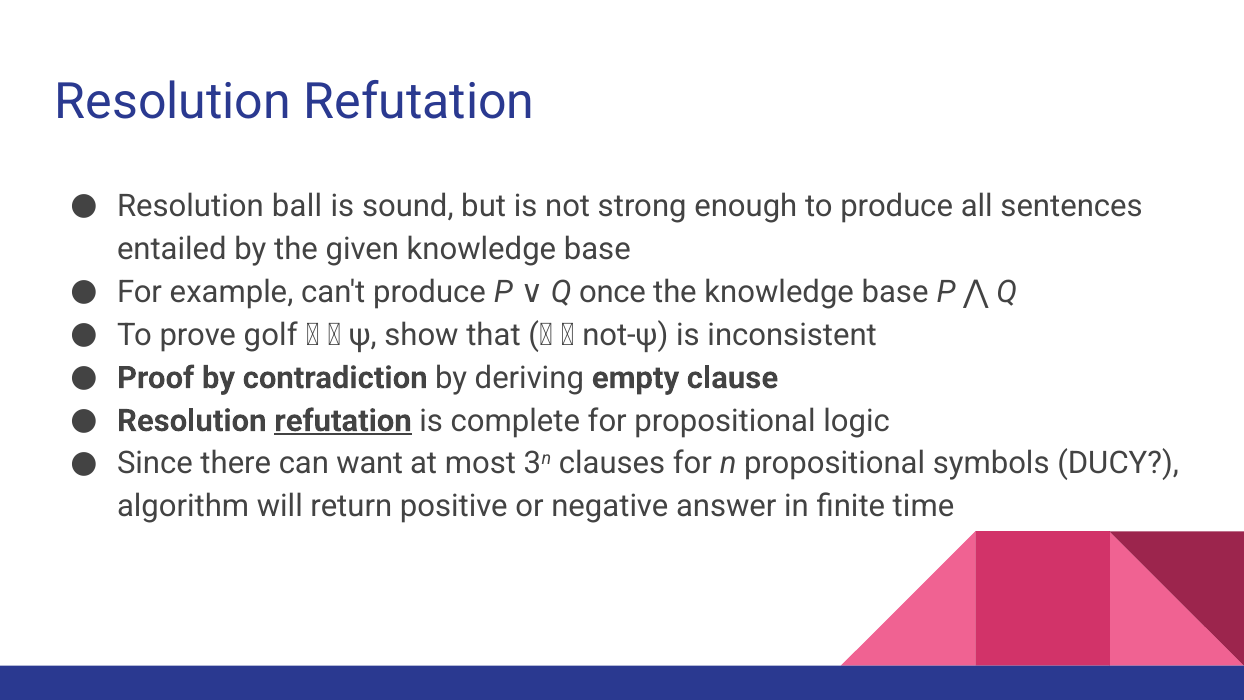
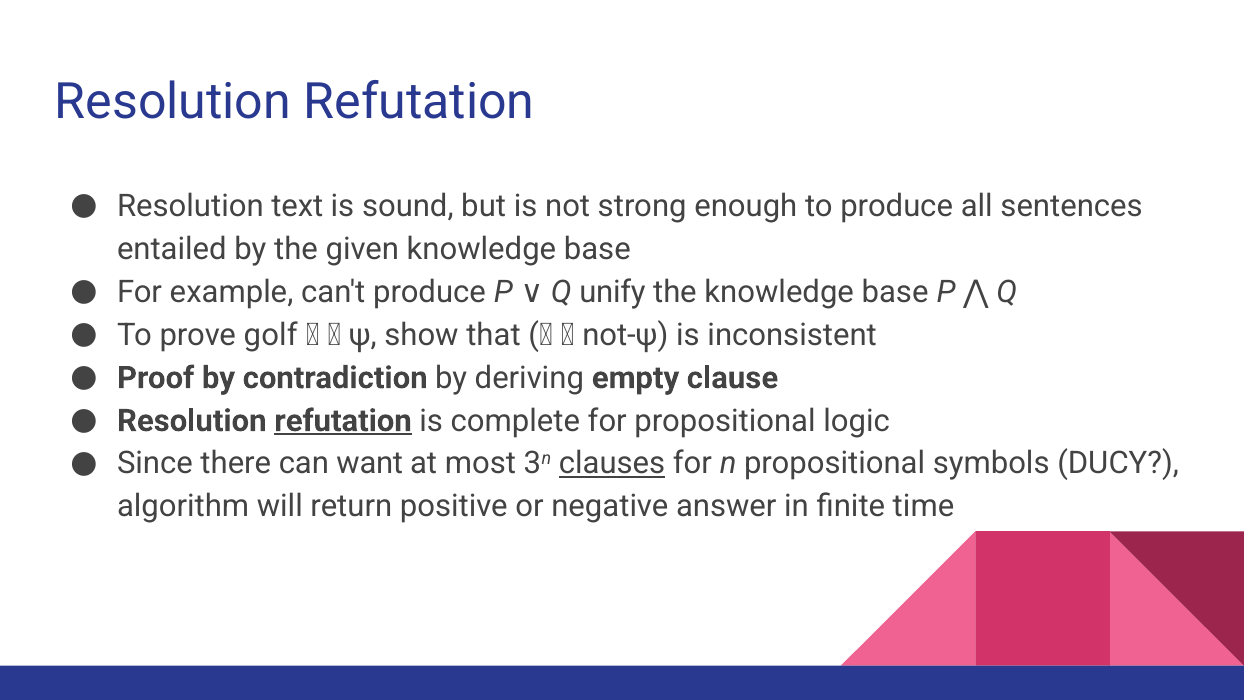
ball: ball -> text
once: once -> unify
clauses underline: none -> present
